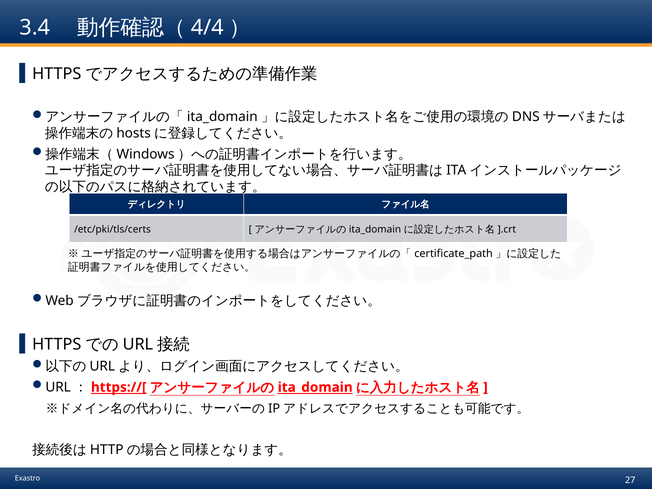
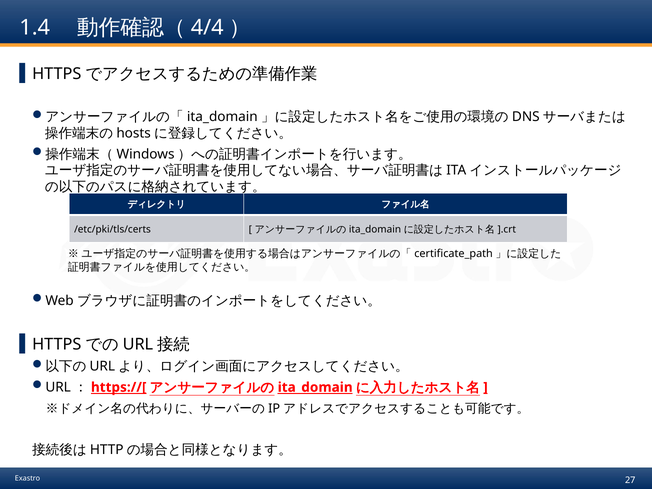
3.4: 3.4 -> 1.4
